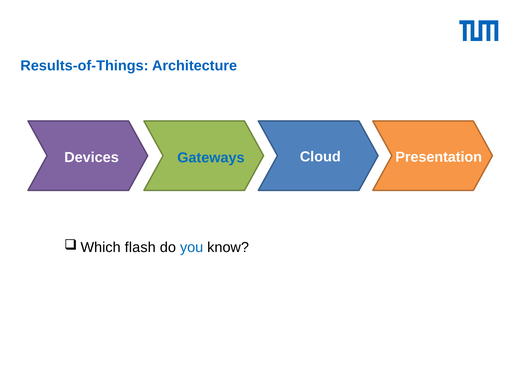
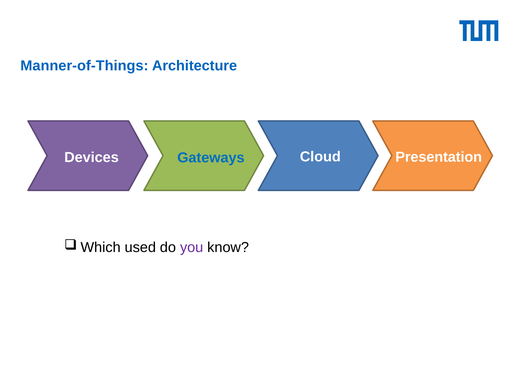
Results-of-Things: Results-of-Things -> Manner-of-Things
flash: flash -> used
you colour: blue -> purple
